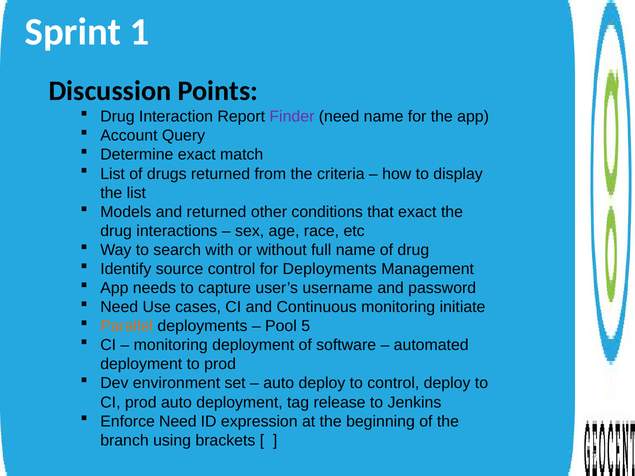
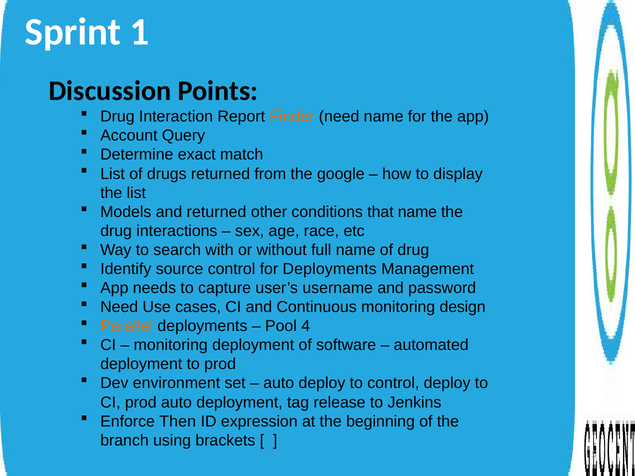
Finder colour: purple -> orange
criteria: criteria -> google
that exact: exact -> name
initiate: initiate -> design
Pool 5: 5 -> 4
Enforce Need: Need -> Then
